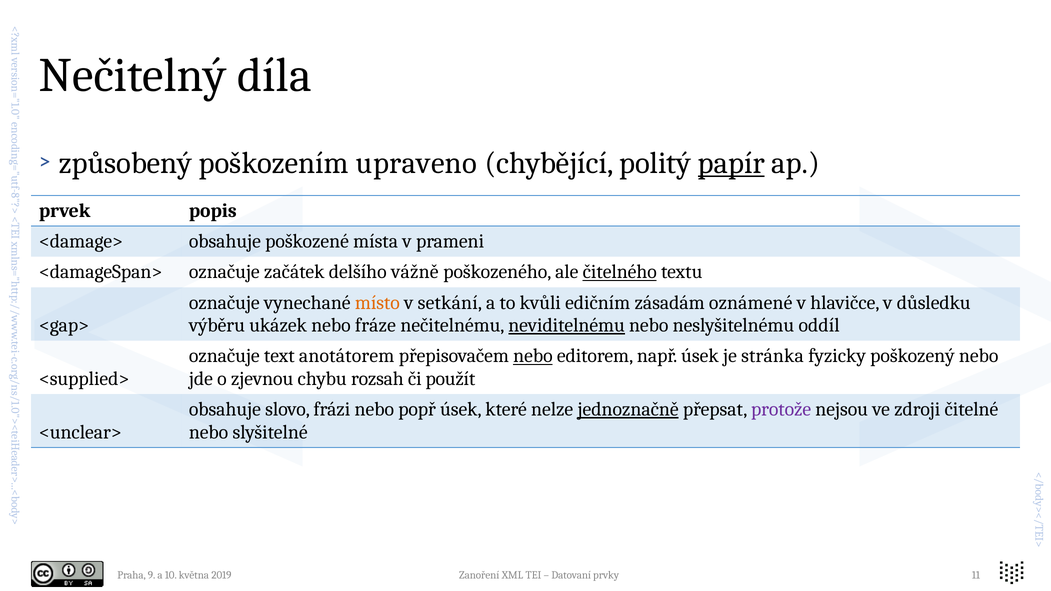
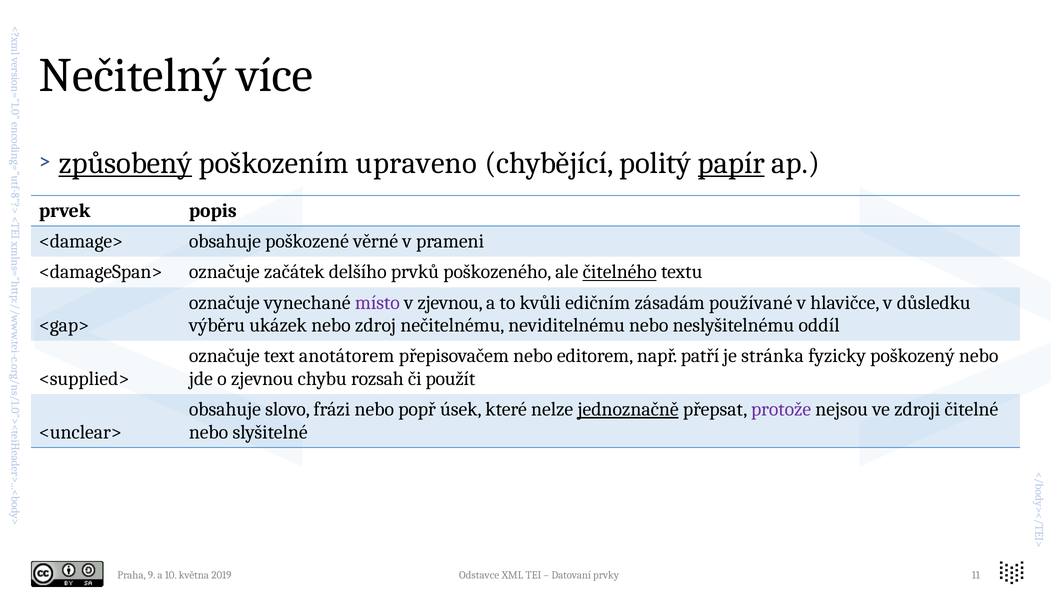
díla: díla -> více
způsobený underline: none -> present
místa: místa -> věrné
vážně: vážně -> prvků
místo colour: orange -> purple
v setkání: setkání -> zjevnou
oznámené: oznámené -> používané
fráze: fráze -> zdroj
neviditelnému underline: present -> none
nebo at (533, 356) underline: present -> none
např úsek: úsek -> patří
Zanoření: Zanoření -> Odstavce
